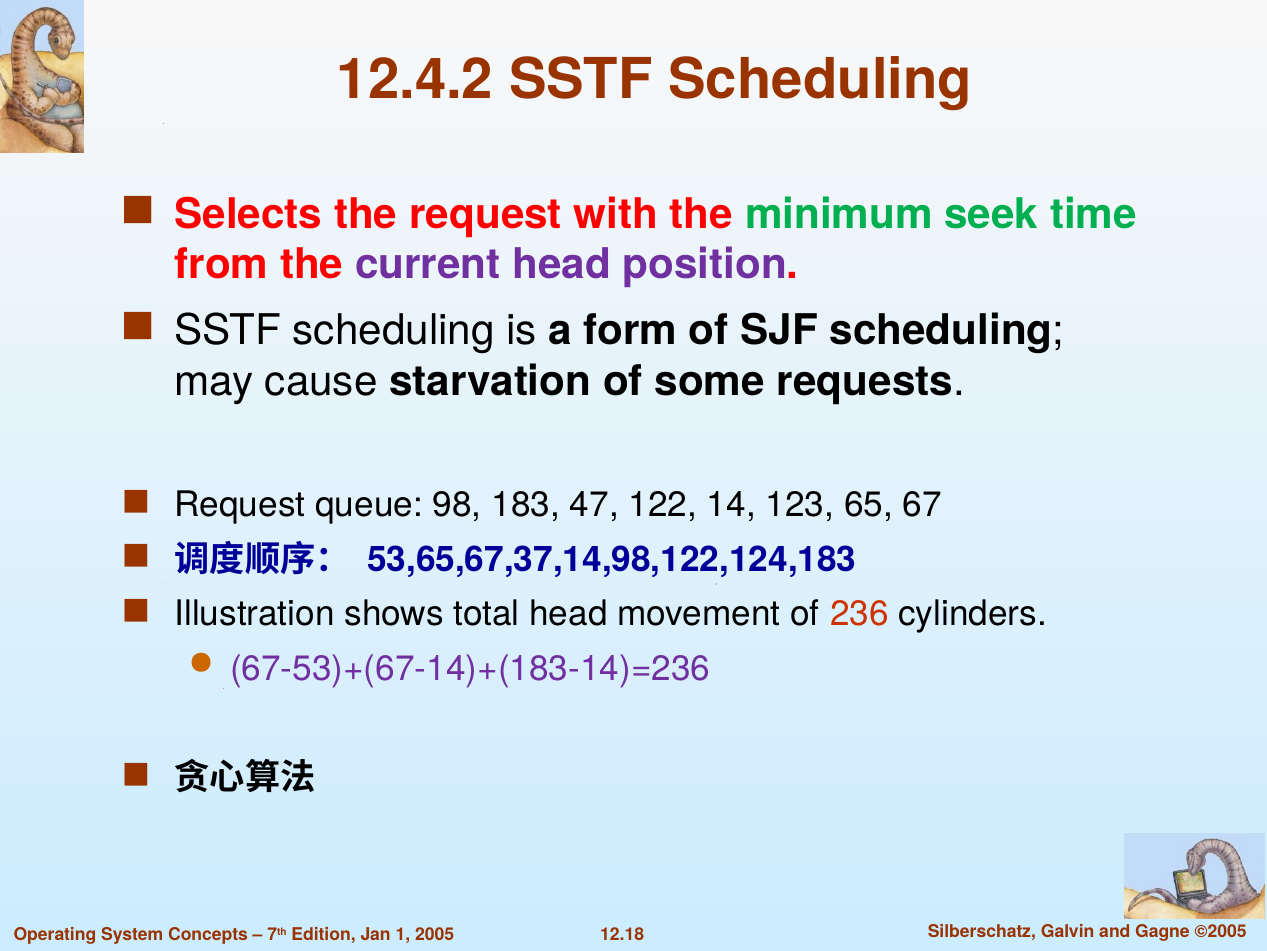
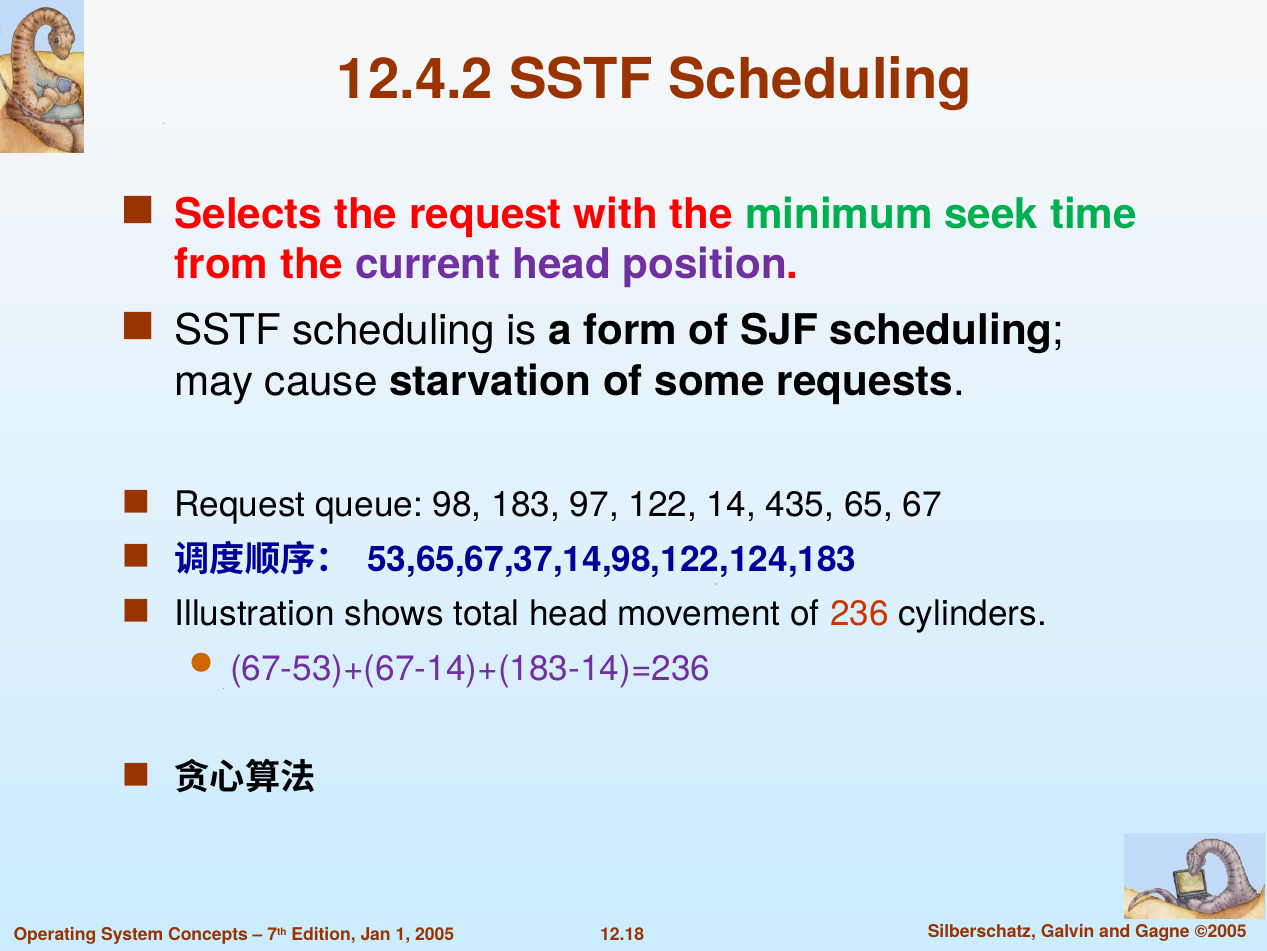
47: 47 -> 97
123: 123 -> 435
